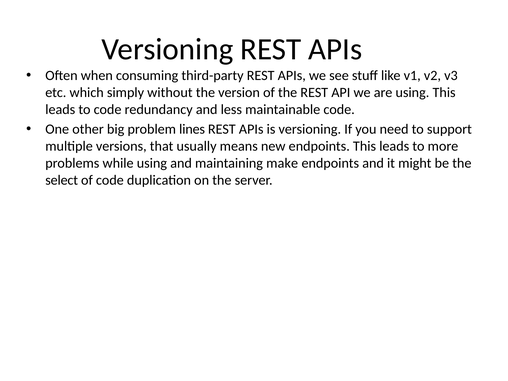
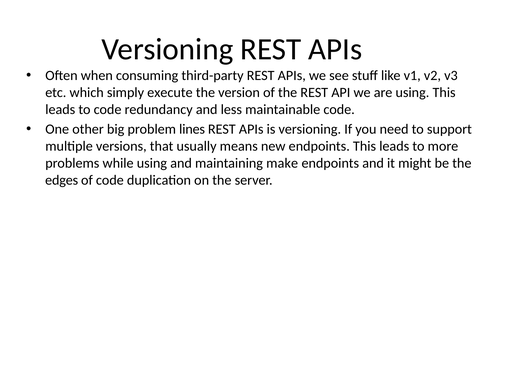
without: without -> execute
select: select -> edges
